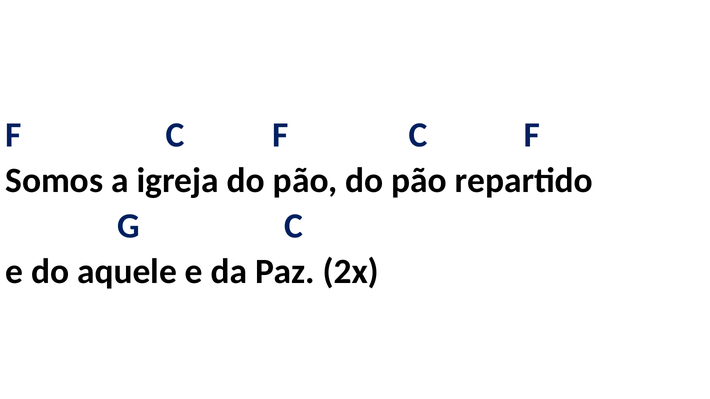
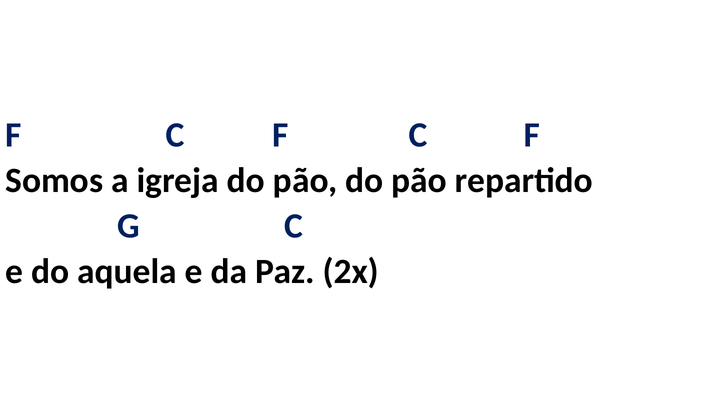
aquele: aquele -> aquela
